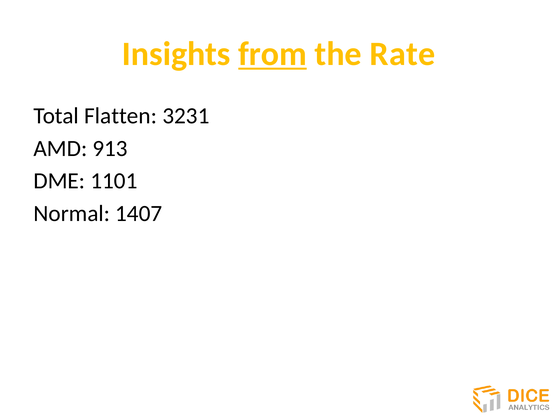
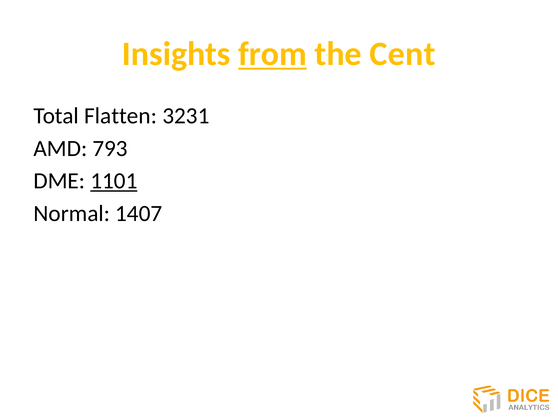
Rate: Rate -> Cent
913: 913 -> 793
1101 underline: none -> present
